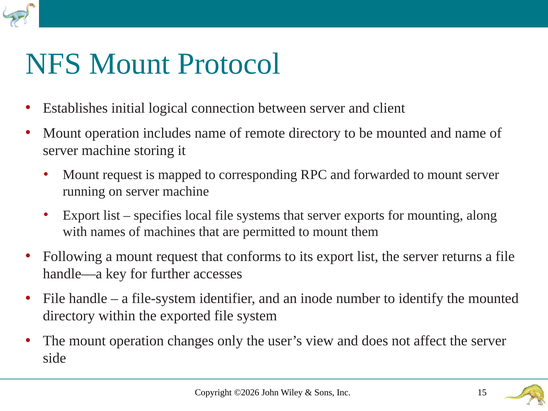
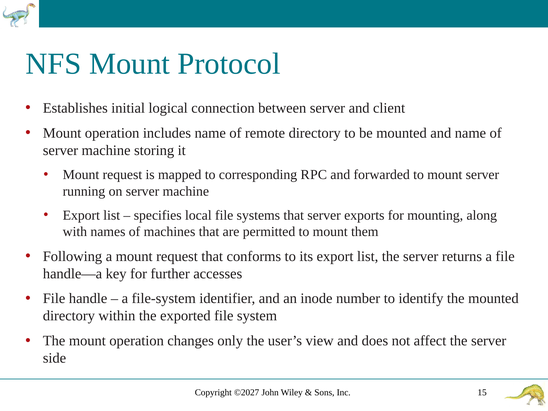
©2026: ©2026 -> ©2027
